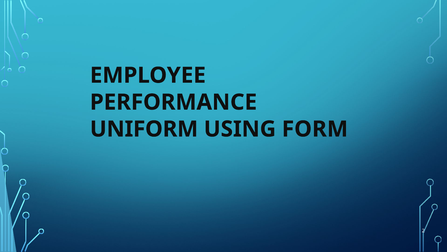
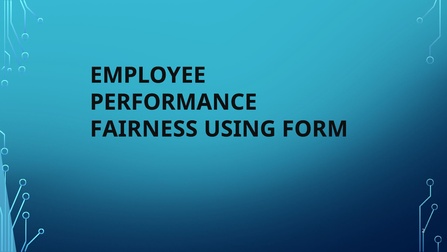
UNIFORM: UNIFORM -> FAIRNESS
